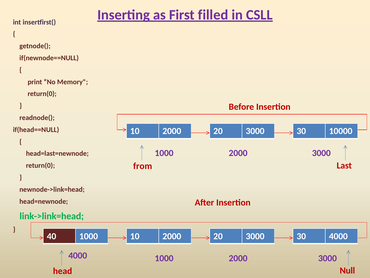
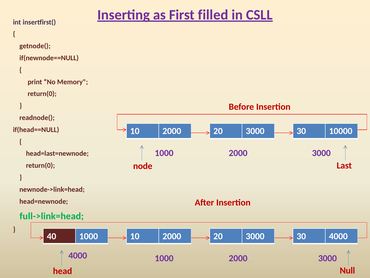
from: from -> node
link->link=head: link->link=head -> full->link=head
